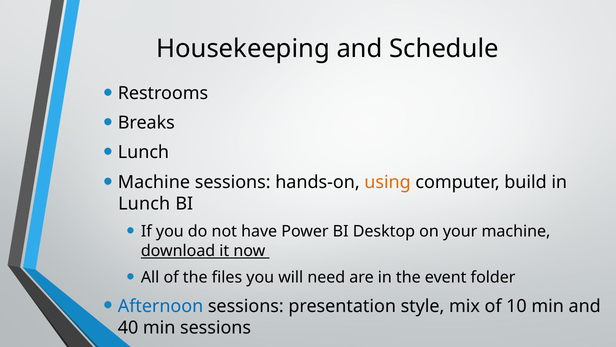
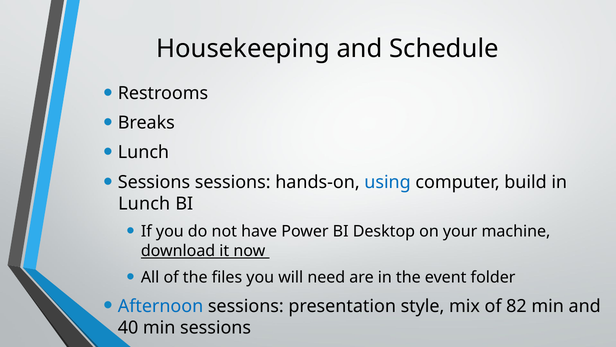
Machine at (154, 182): Machine -> Sessions
using colour: orange -> blue
10: 10 -> 82
